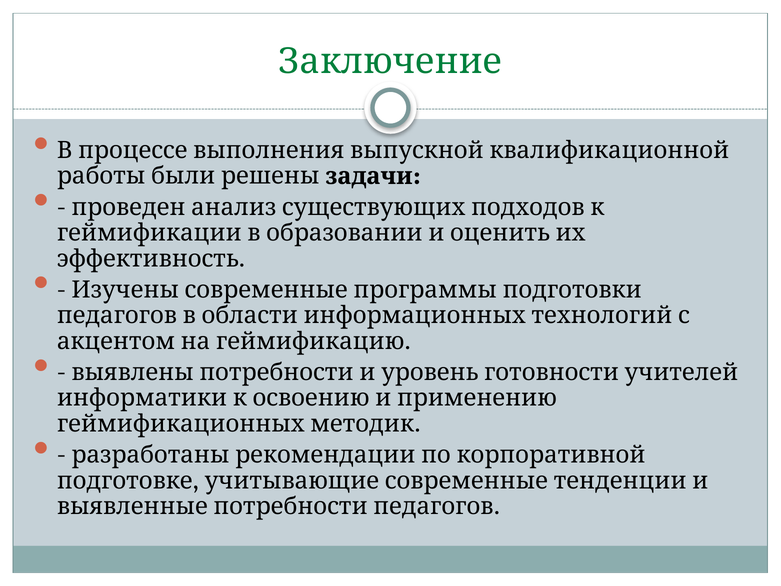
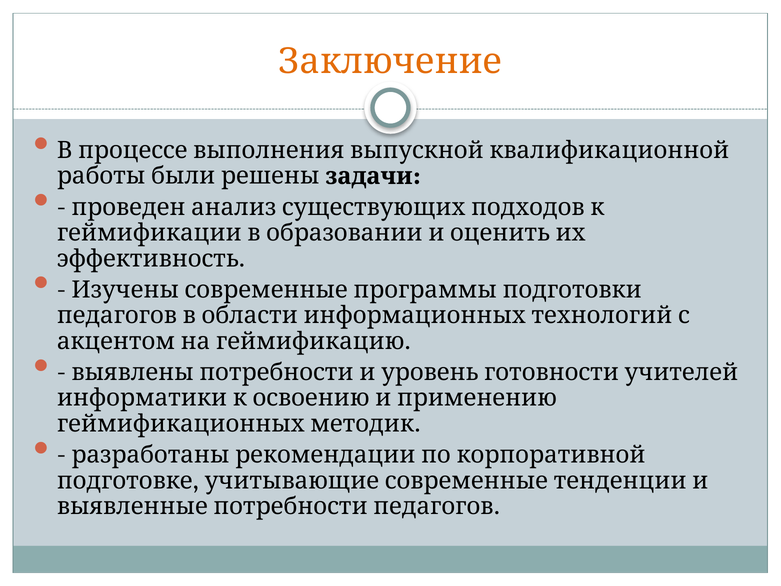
Заключение colour: green -> orange
